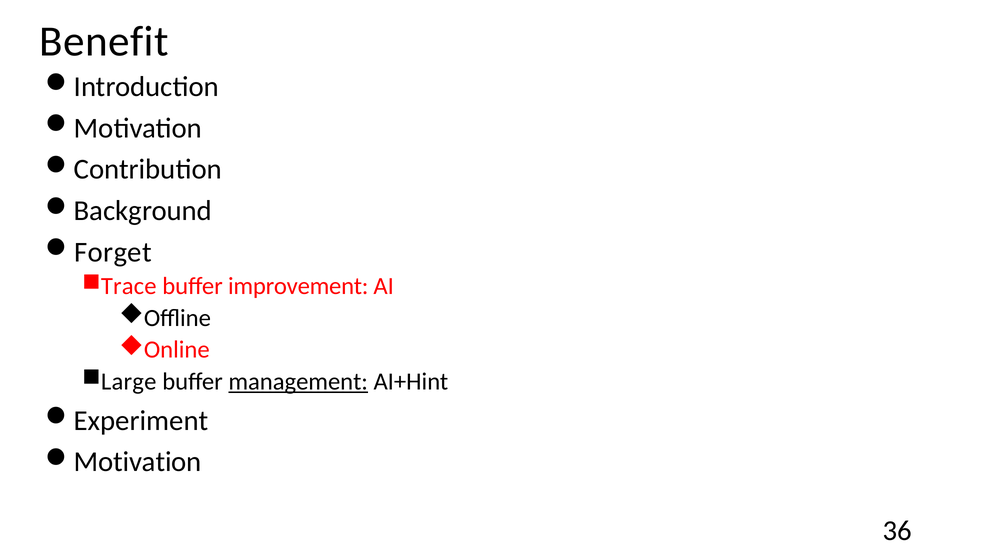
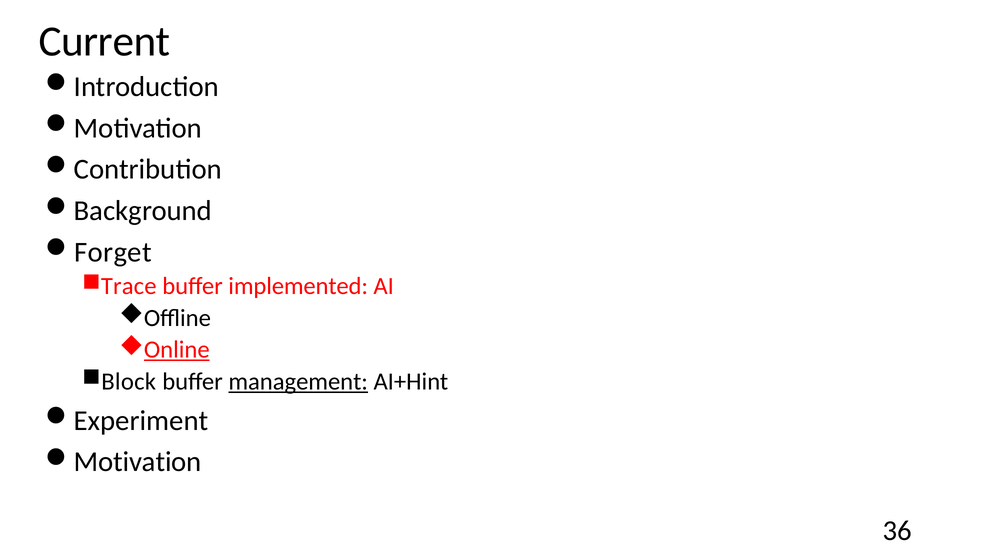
Benefit: Benefit -> Current
improvement: improvement -> implemented
Online underline: none -> present
Large: Large -> Block
